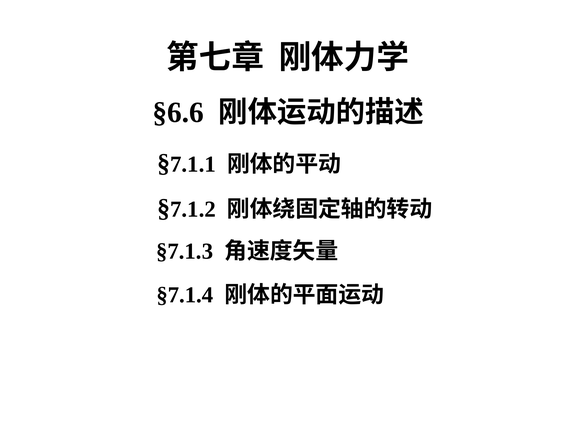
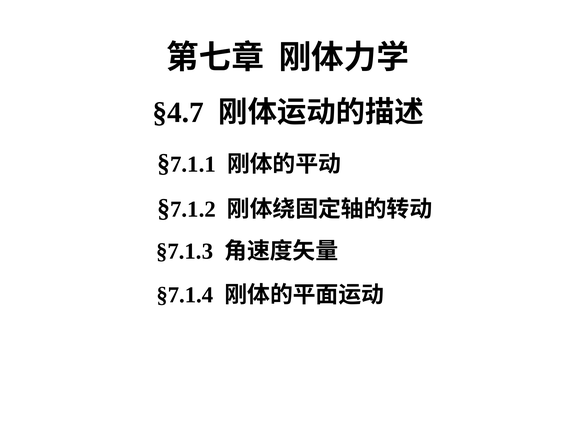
§6.6: §6.6 -> §4.7
